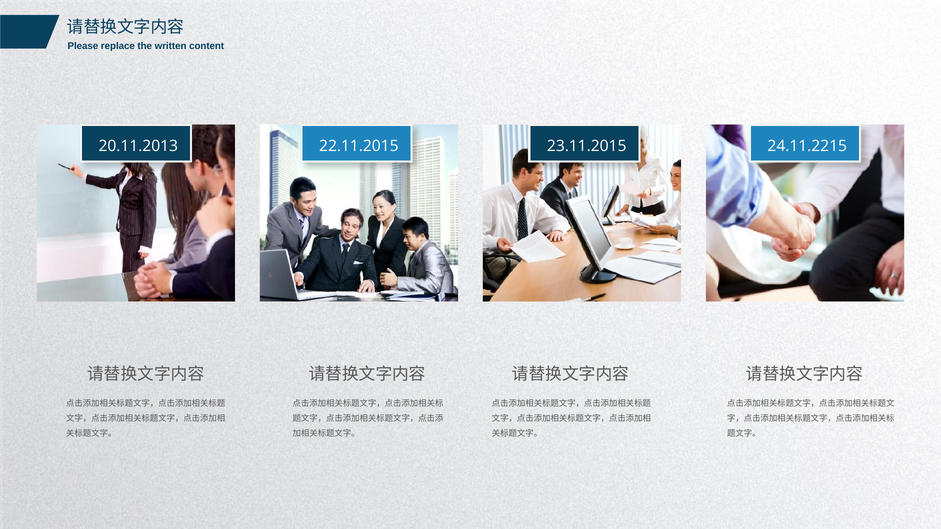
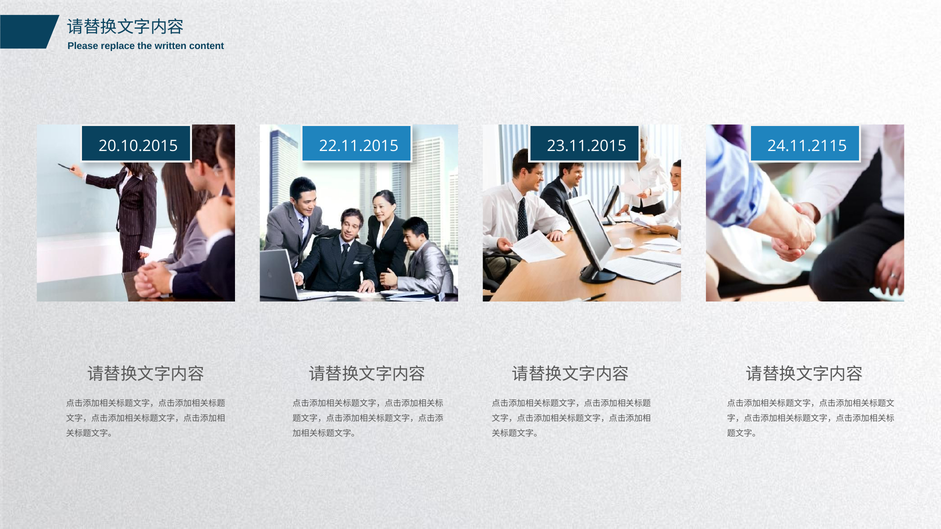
20.11.2013: 20.11.2013 -> 20.10.2015
24.11.2215: 24.11.2215 -> 24.11.2115
